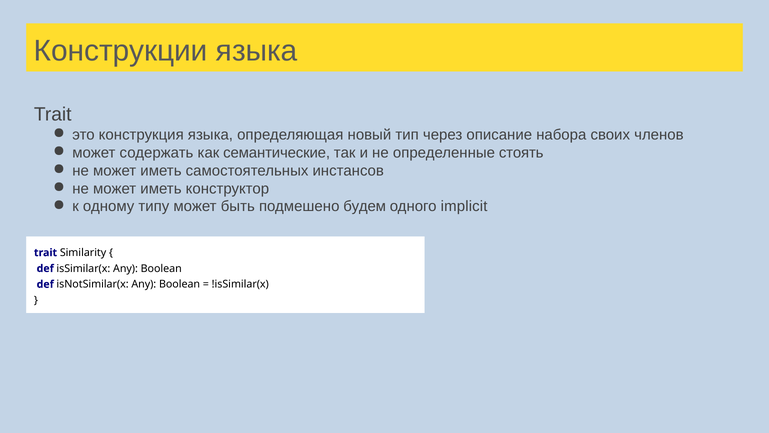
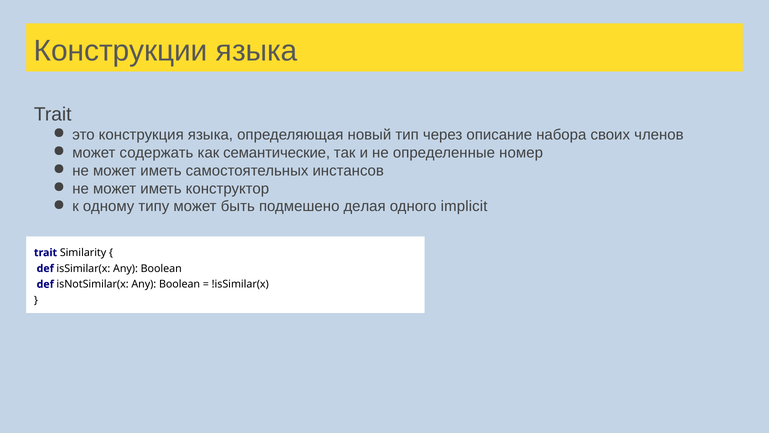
стоять: стоять -> номер
будем: будем -> делая
